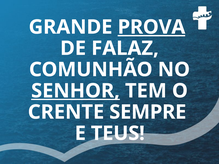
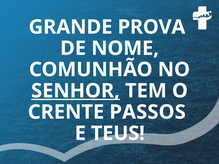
PROVA underline: present -> none
FALAZ: FALAZ -> NOME
SEMPRE: SEMPRE -> PASSOS
